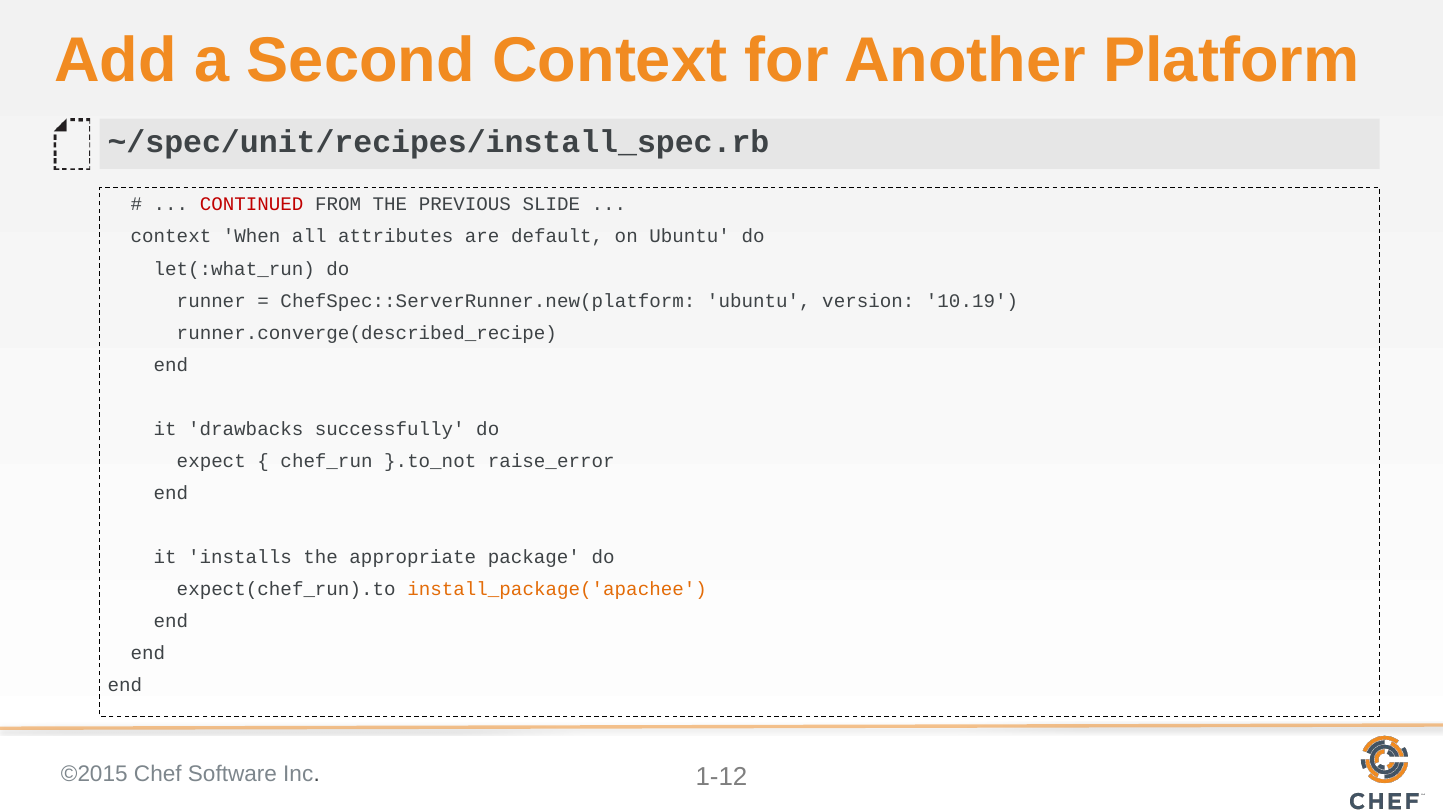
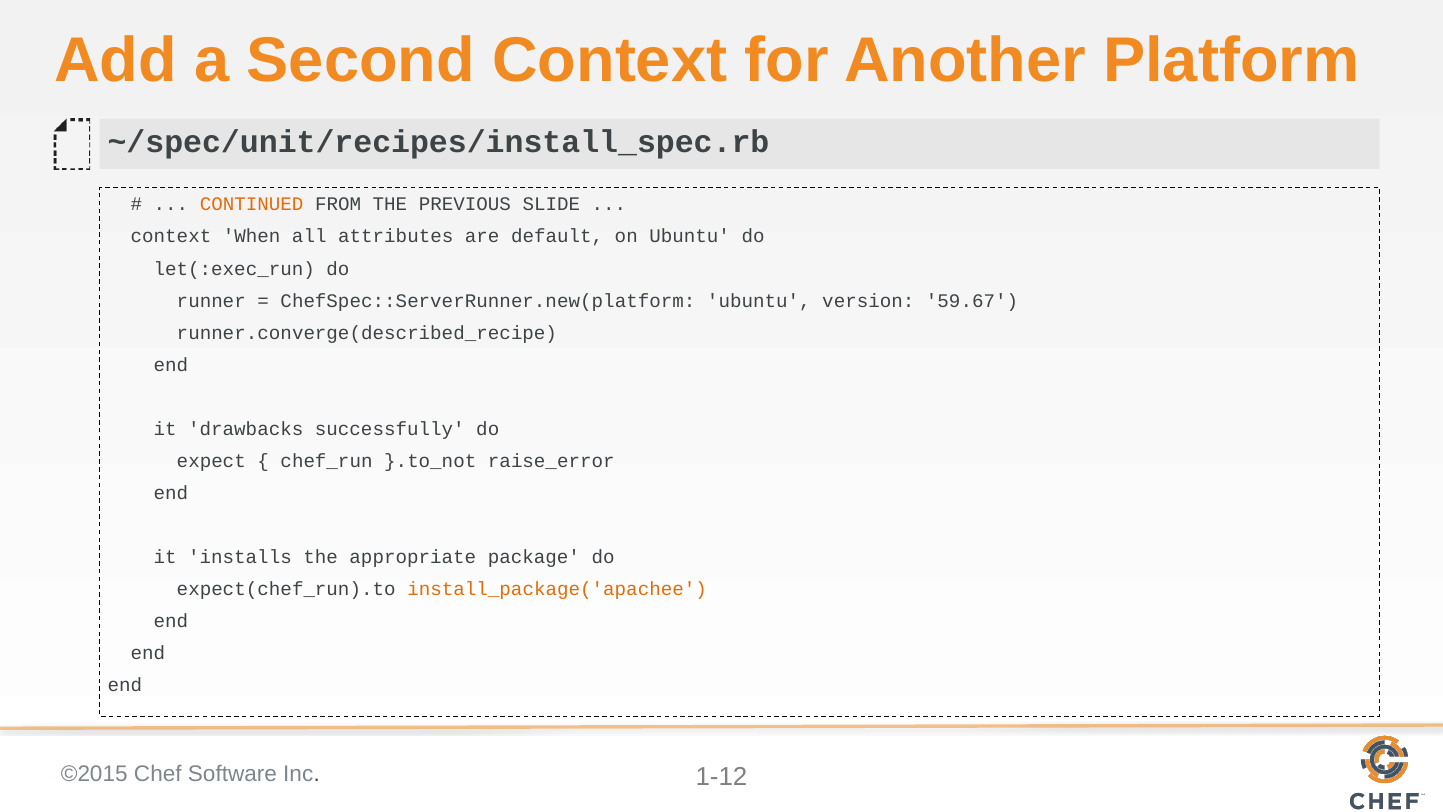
CONTINUED colour: red -> orange
let(:what_run: let(:what_run -> let(:exec_run
10.19: 10.19 -> 59.67
